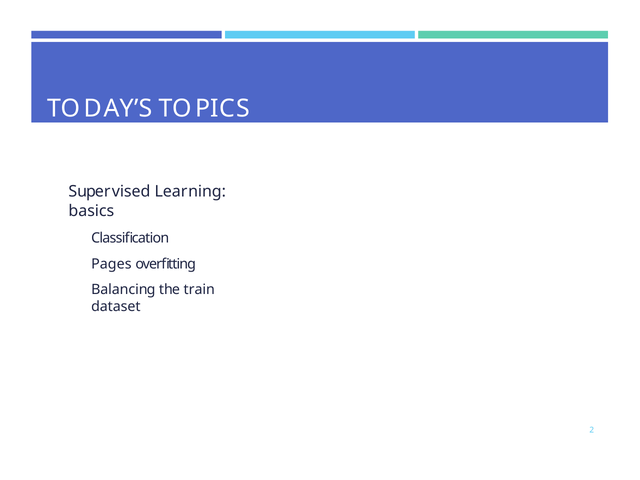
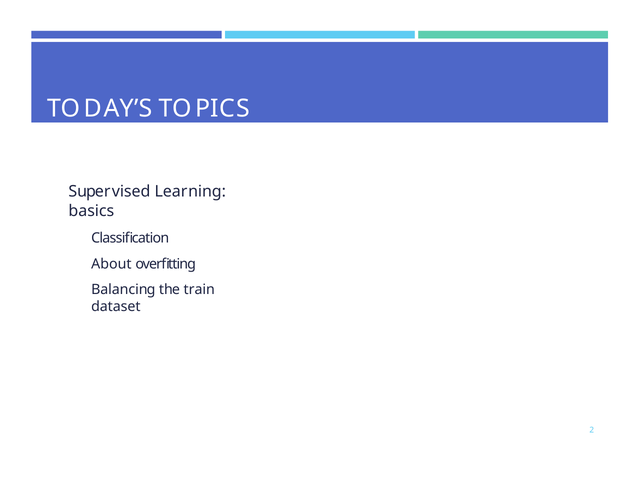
Pages: Pages -> About
